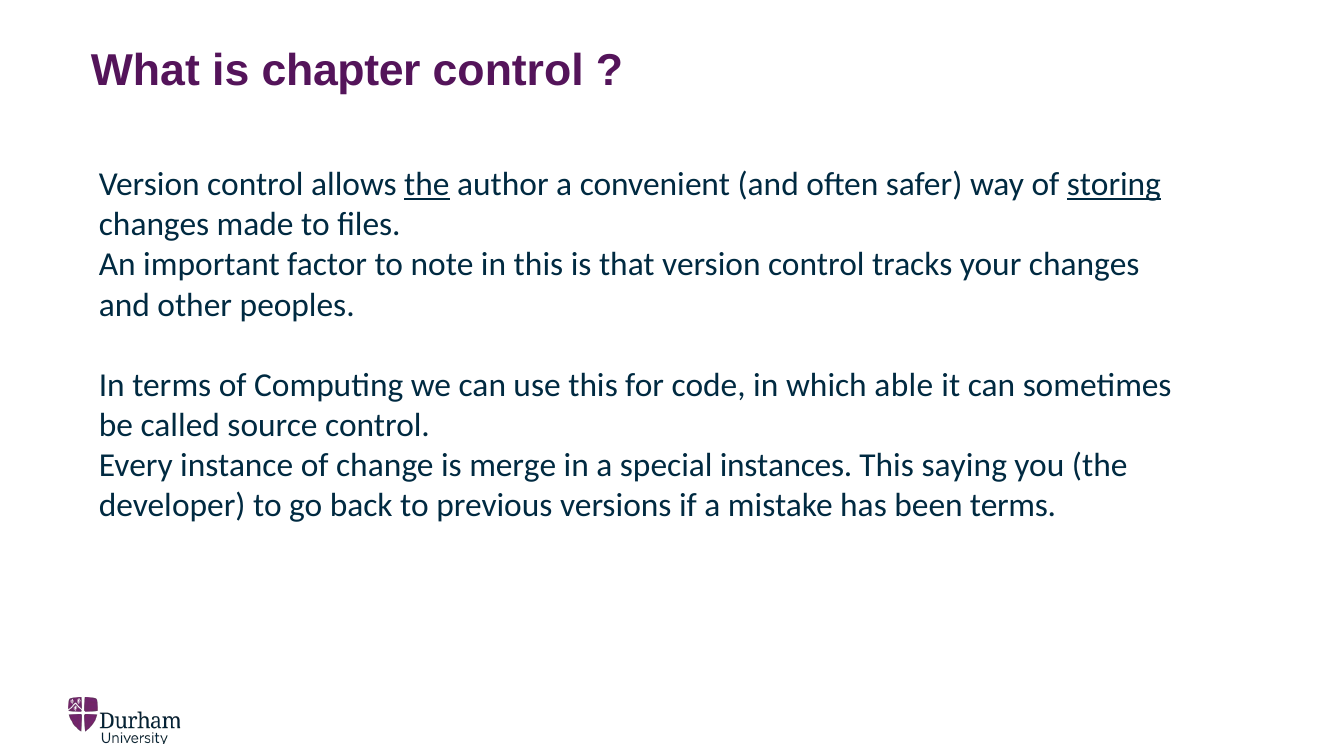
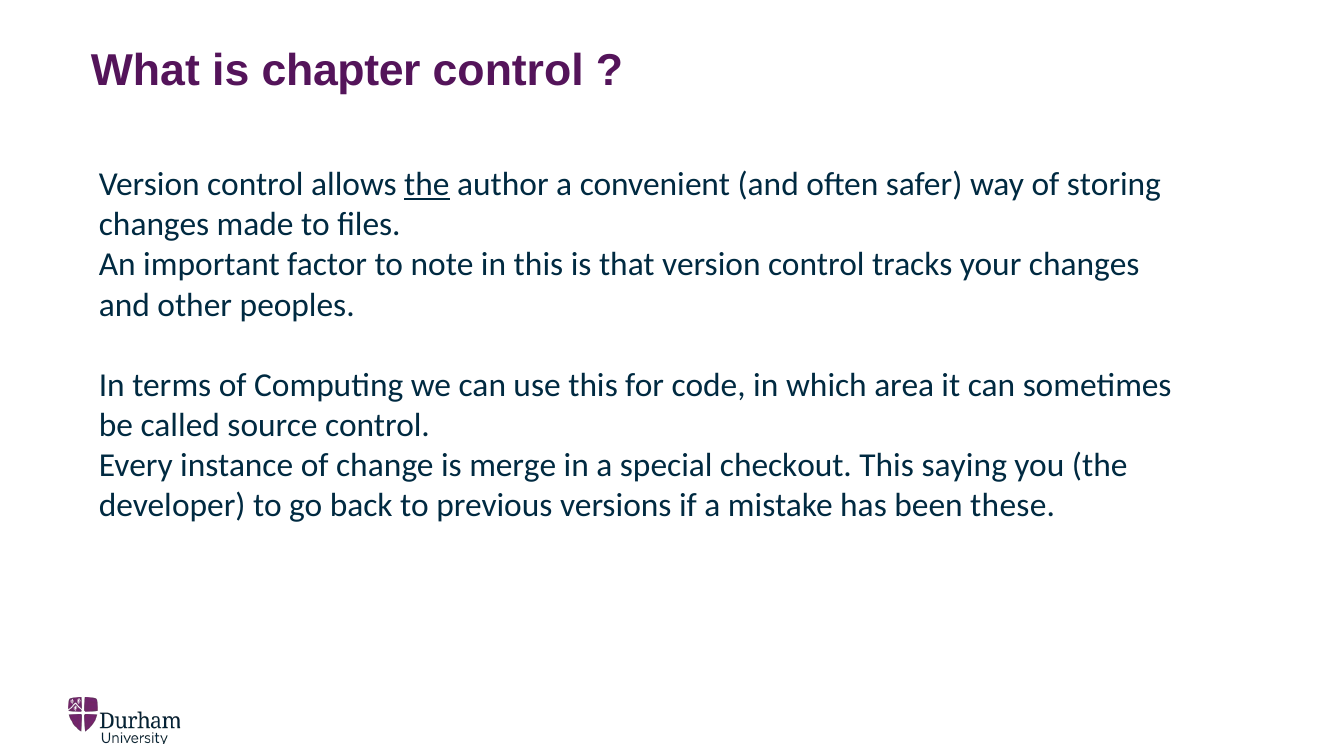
storing underline: present -> none
able: able -> area
instances: instances -> checkout
been terms: terms -> these
